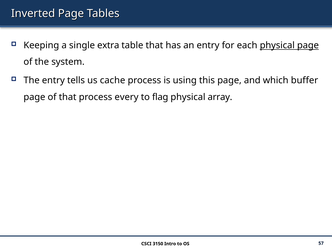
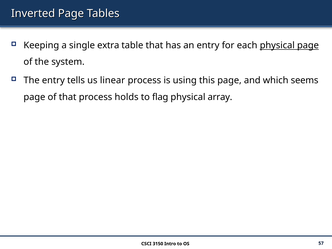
cache: cache -> linear
buffer: buffer -> seems
every: every -> holds
